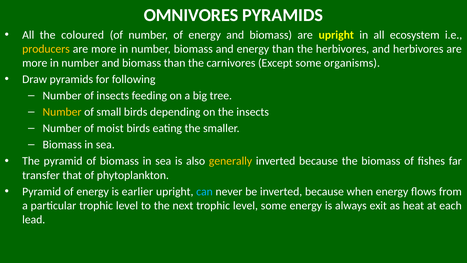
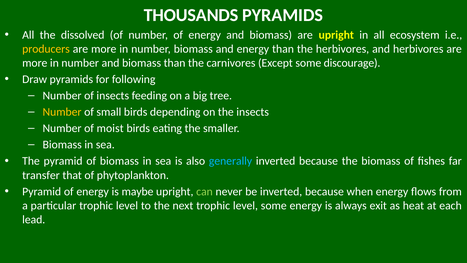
OMNIVORES: OMNIVORES -> THOUSANDS
coloured: coloured -> dissolved
organisms: organisms -> discourage
generally colour: yellow -> light blue
earlier: earlier -> maybe
can colour: light blue -> light green
